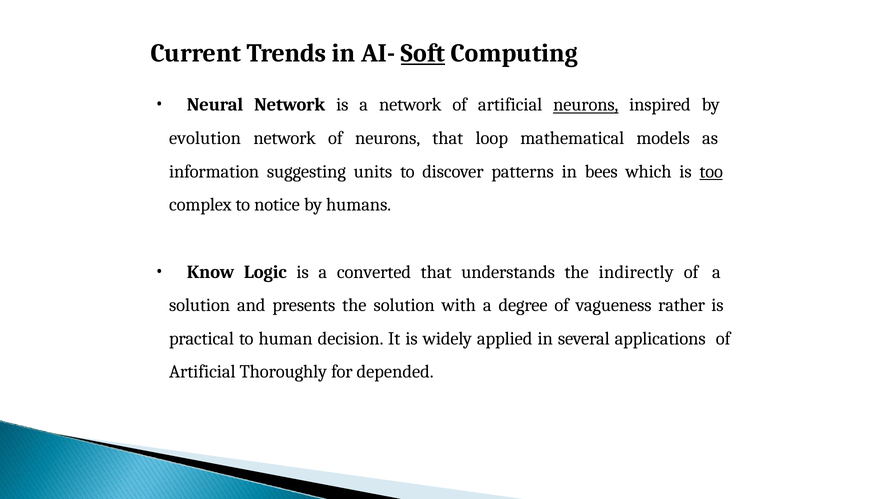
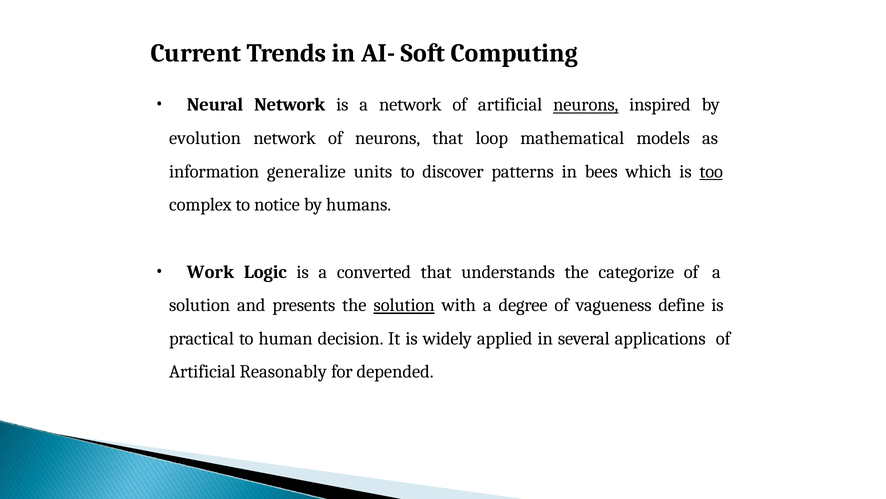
Soft underline: present -> none
suggesting: suggesting -> generalize
Know: Know -> Work
indirectly: indirectly -> categorize
solution at (404, 305) underline: none -> present
rather: rather -> define
Thoroughly: Thoroughly -> Reasonably
